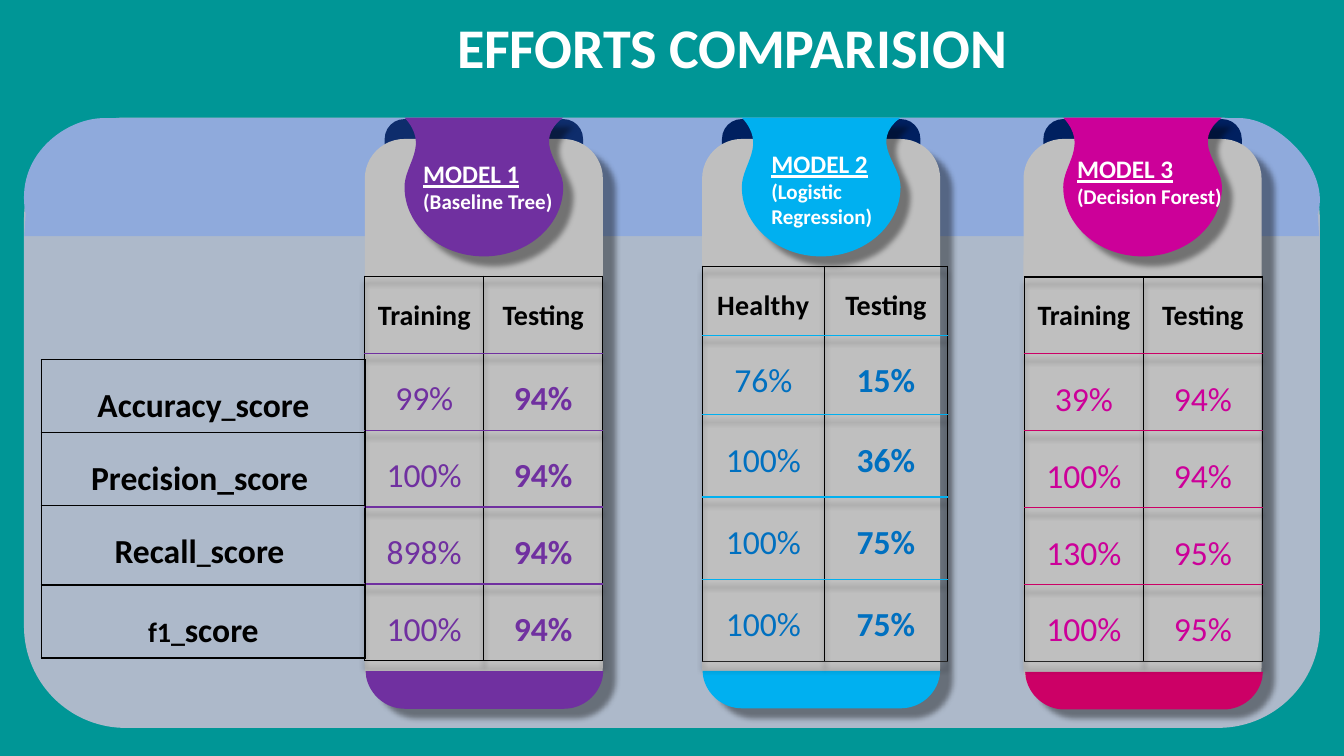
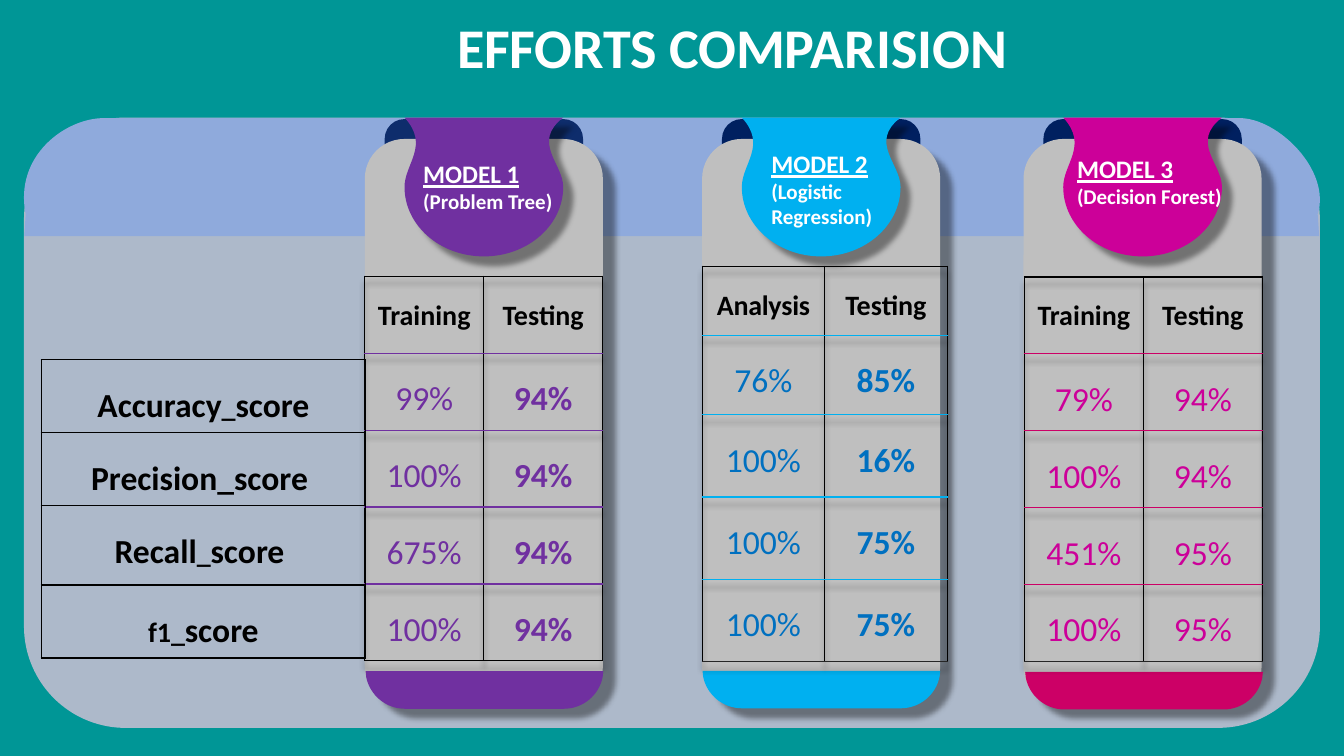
Baseline: Baseline -> Problem
Healthy: Healthy -> Analysis
15%: 15% -> 85%
39%: 39% -> 79%
36%: 36% -> 16%
898%: 898% -> 675%
130%: 130% -> 451%
